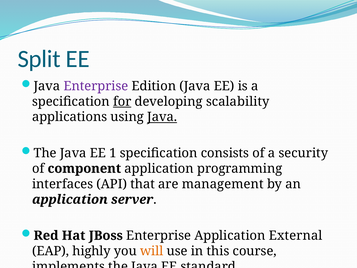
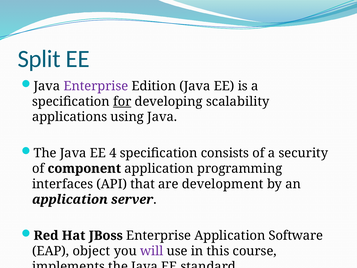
Java at (162, 117) underline: present -> none
1: 1 -> 4
management: management -> development
External: External -> Software
highly: highly -> object
will colour: orange -> purple
